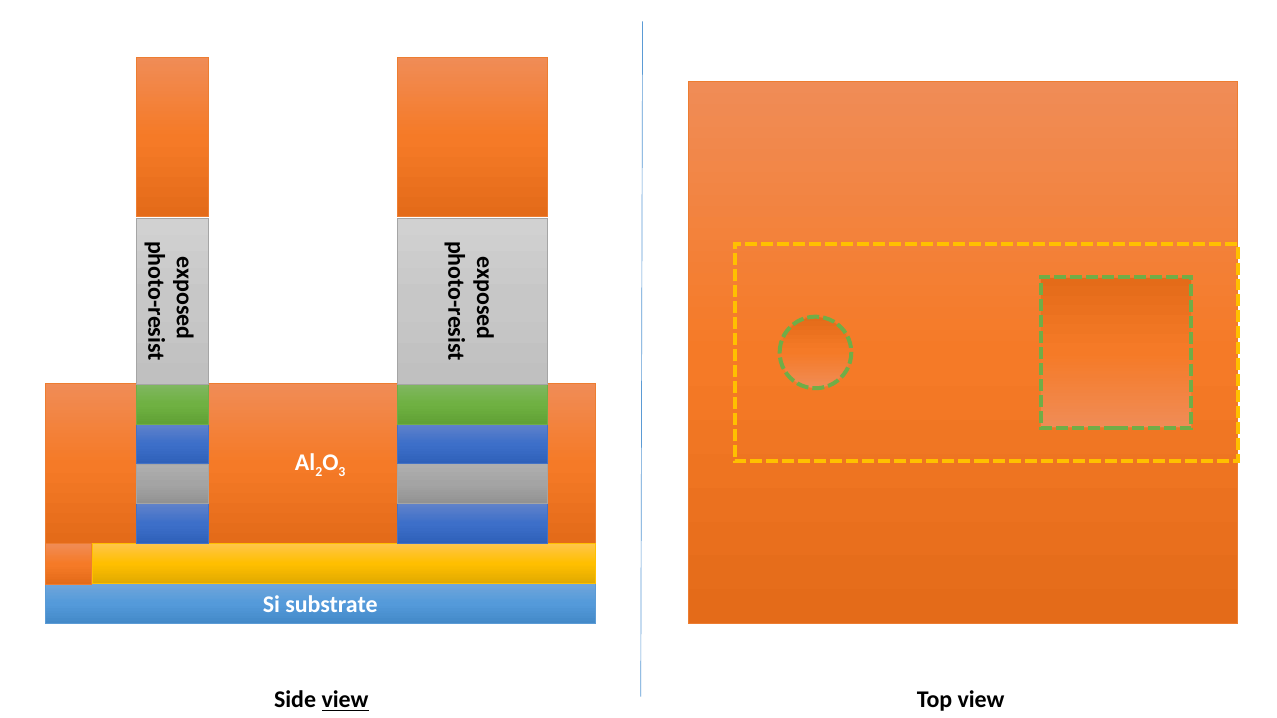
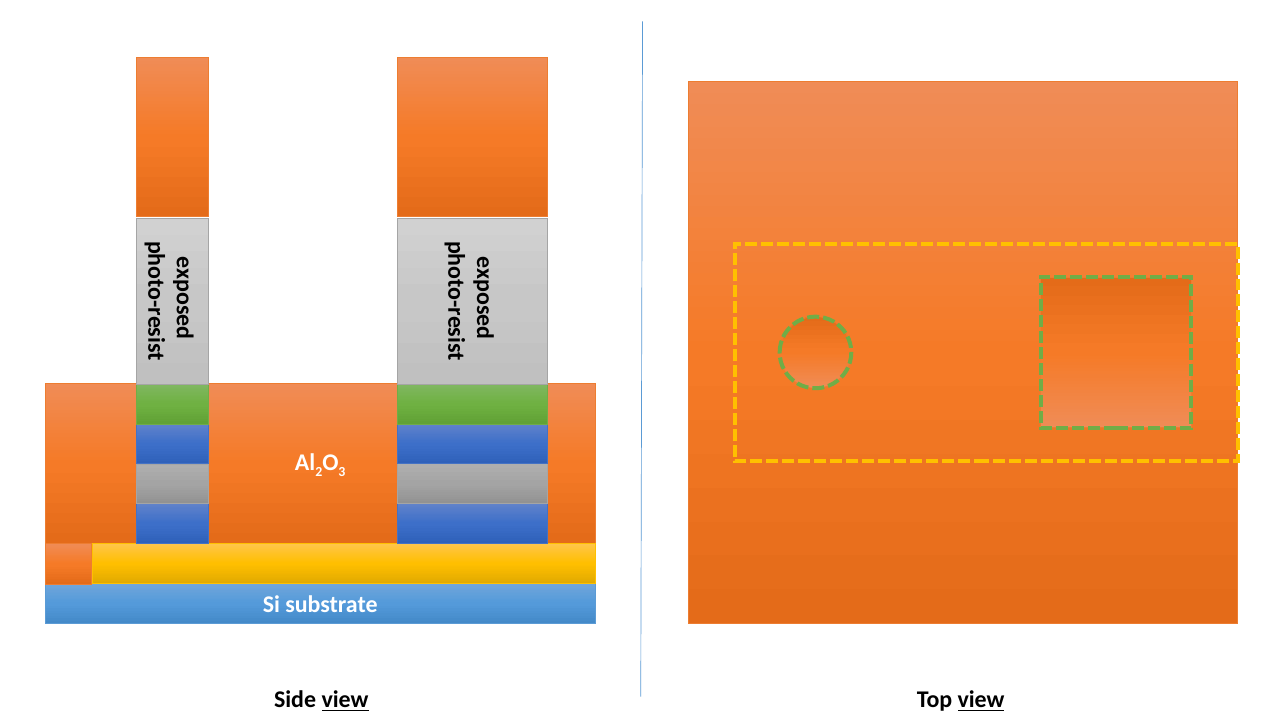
view at (981, 700) underline: none -> present
